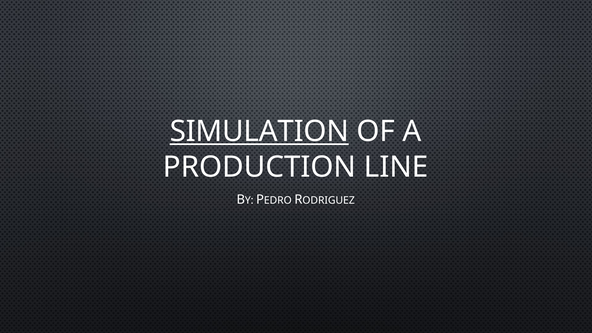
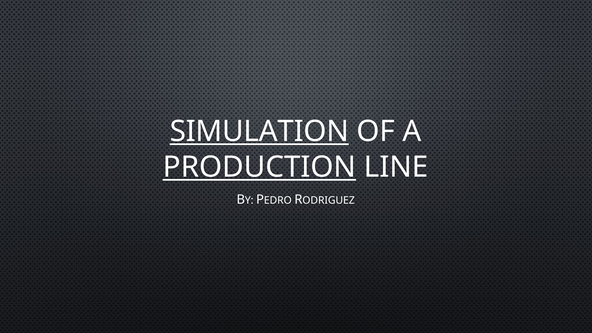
PRODUCTION underline: none -> present
